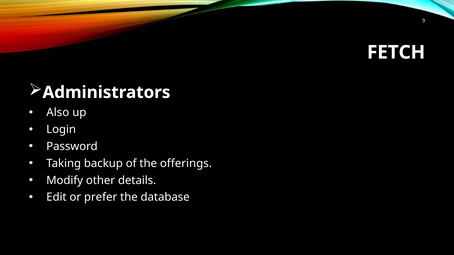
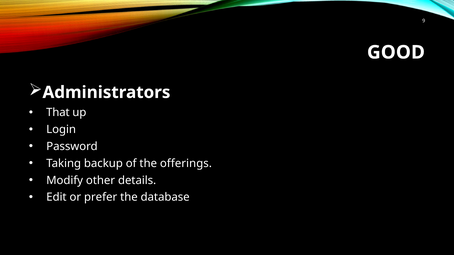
FETCH: FETCH -> GOOD
Also: Also -> That
